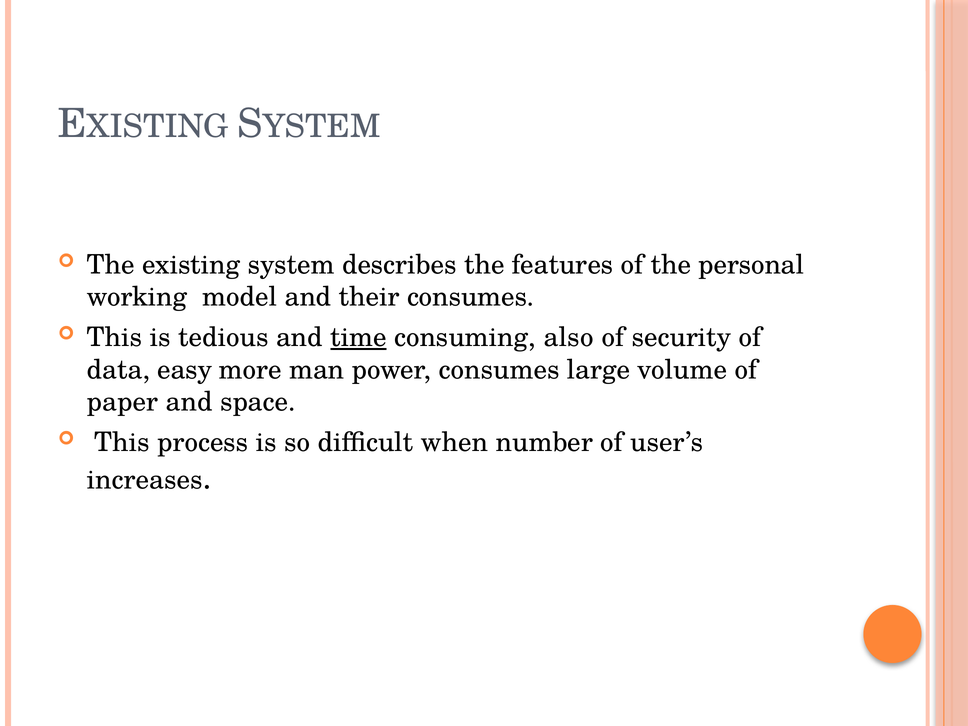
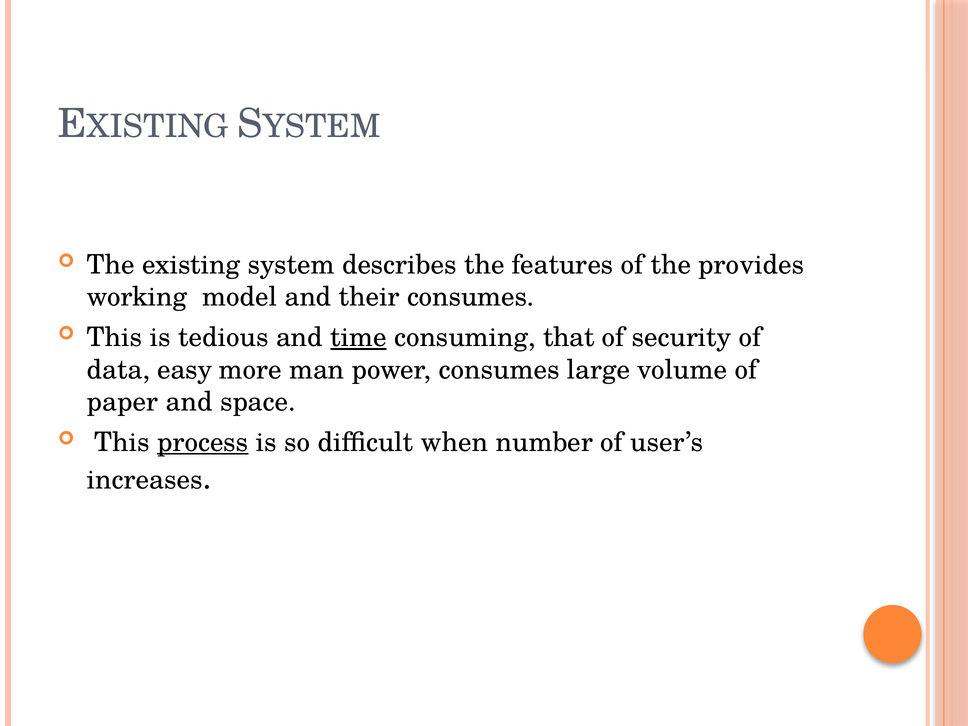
personal: personal -> provides
also: also -> that
process underline: none -> present
